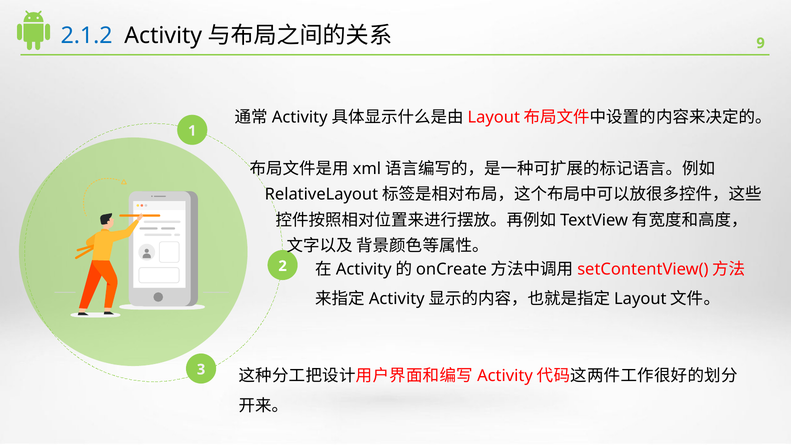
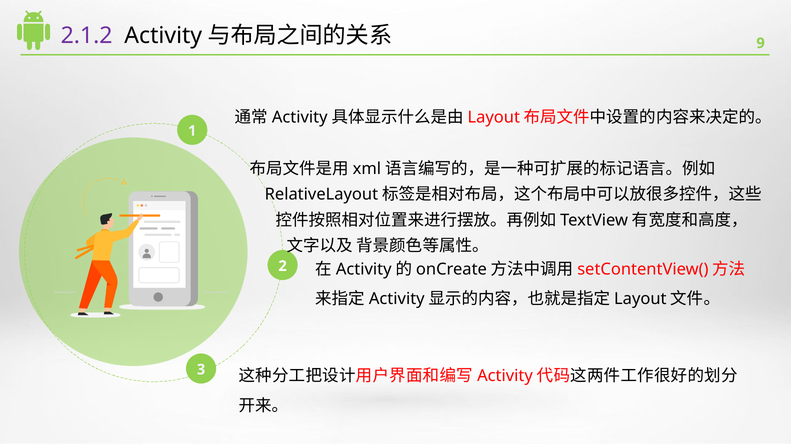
2.1.2 colour: blue -> purple
